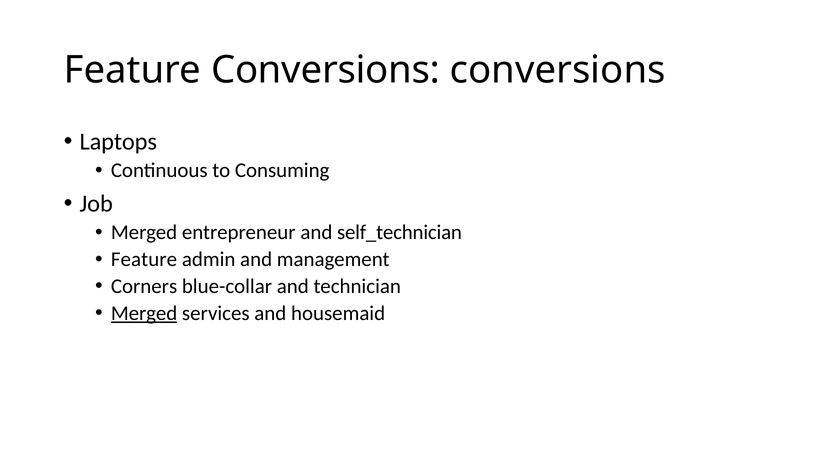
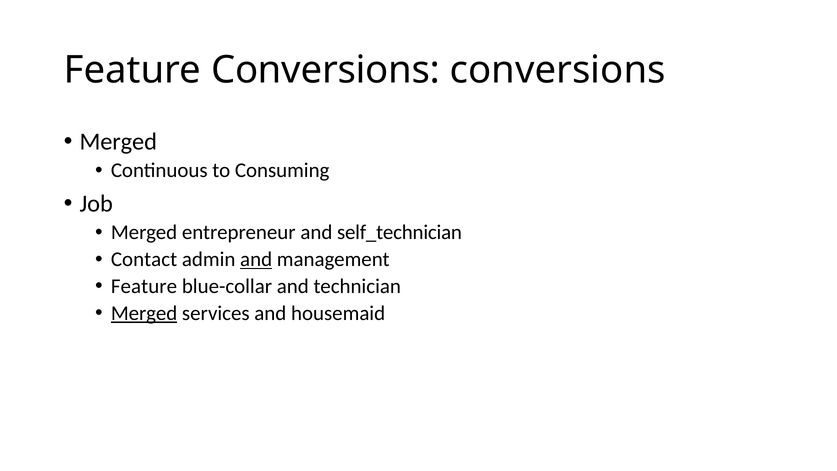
Laptops at (118, 142): Laptops -> Merged
Feature at (144, 259): Feature -> Contact
and at (256, 259) underline: none -> present
Corners at (144, 286): Corners -> Feature
